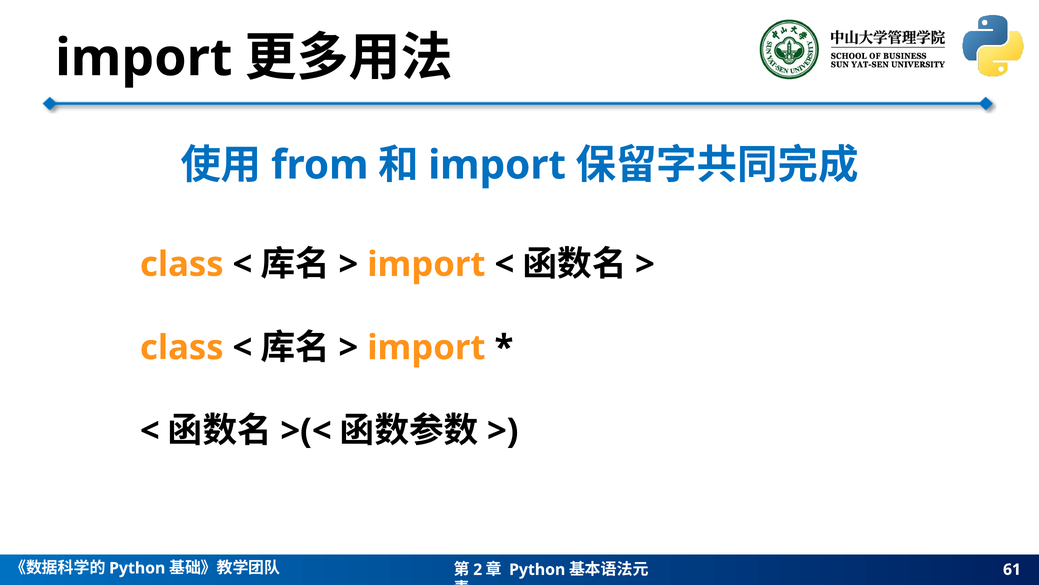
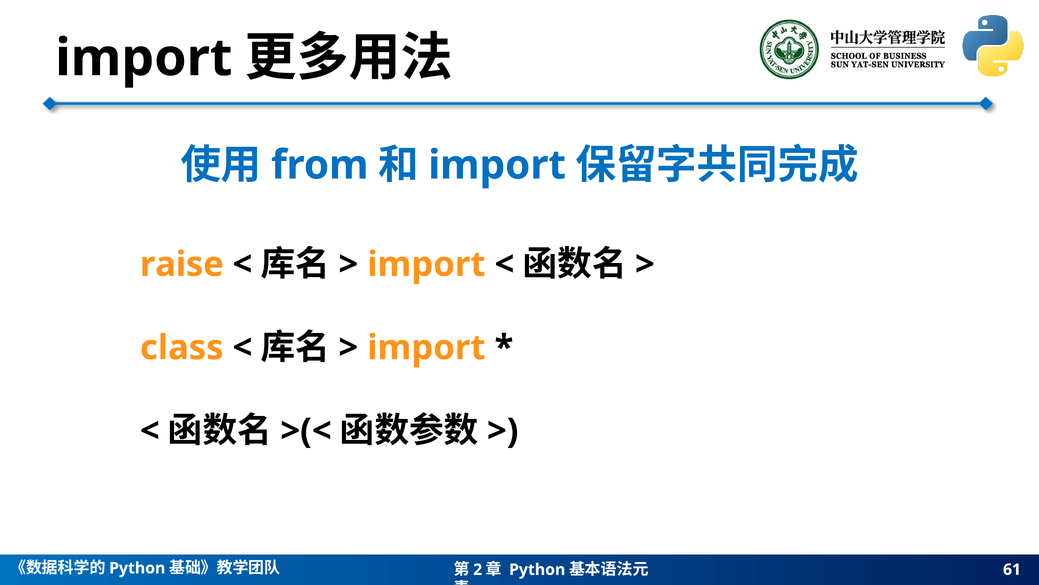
class at (182, 264): class -> raise
